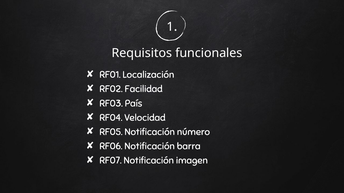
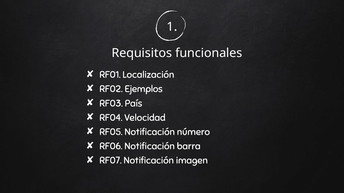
Facilidad: Facilidad -> Ejemplos
